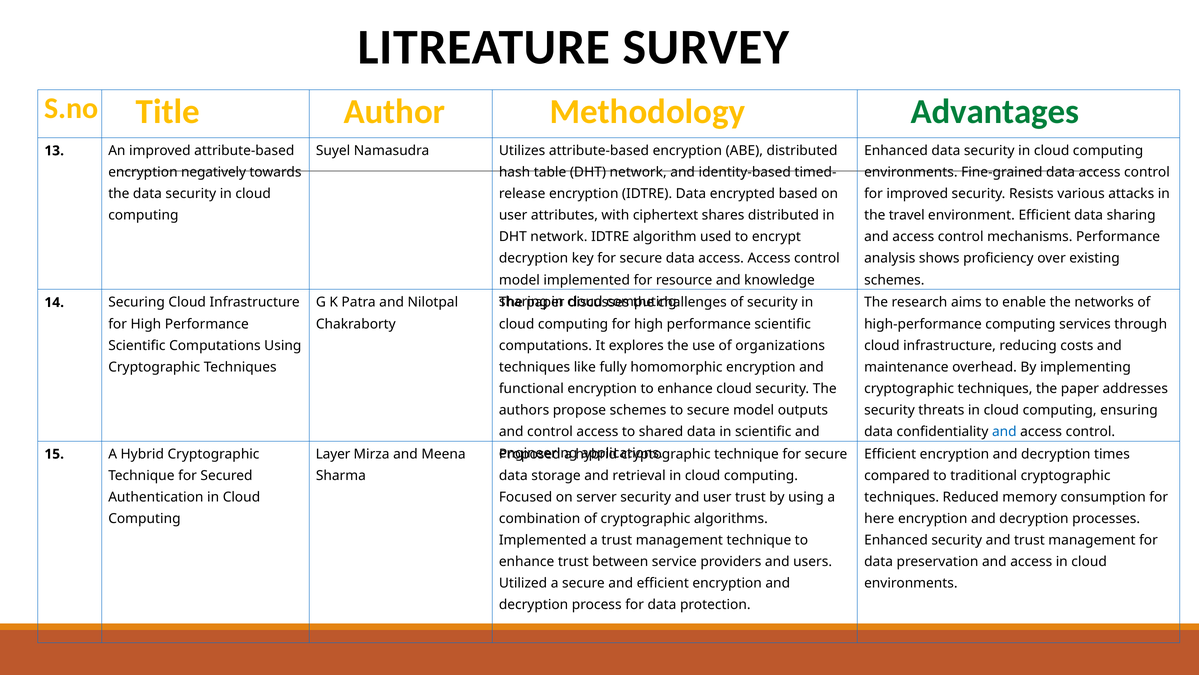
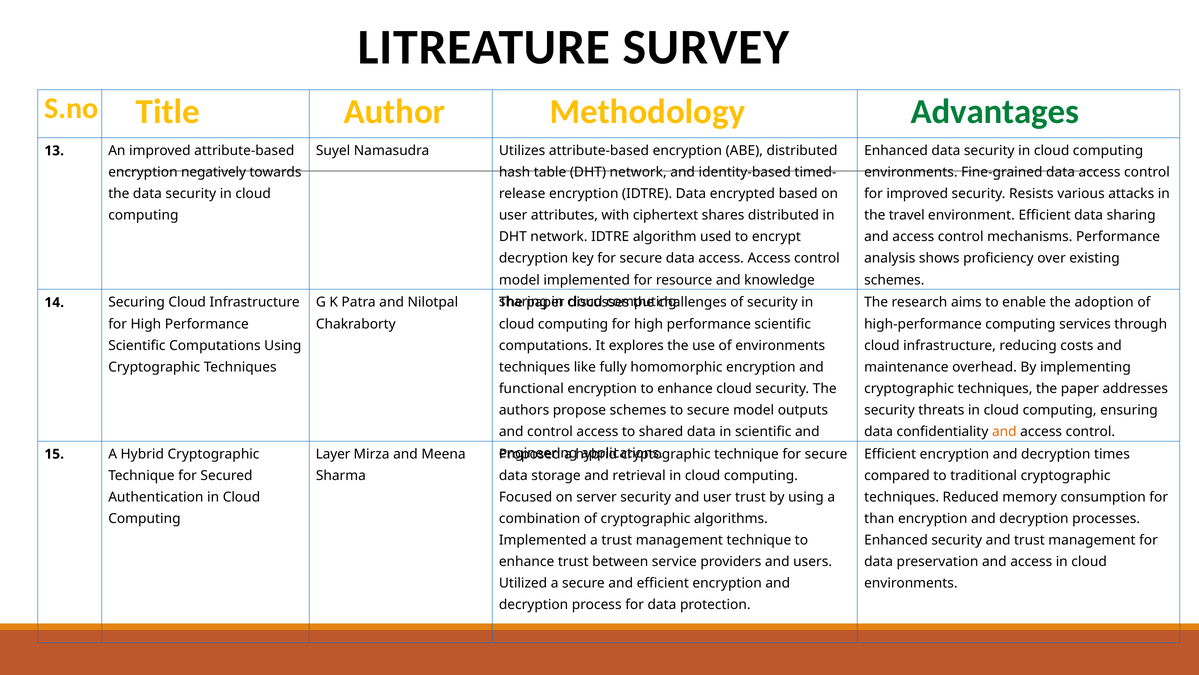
networks: networks -> adoption
of organizations: organizations -> environments
and at (1004, 431) colour: blue -> orange
here: here -> than
